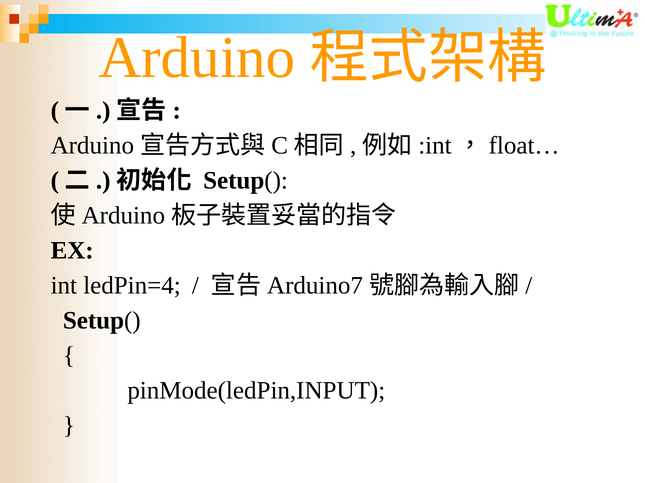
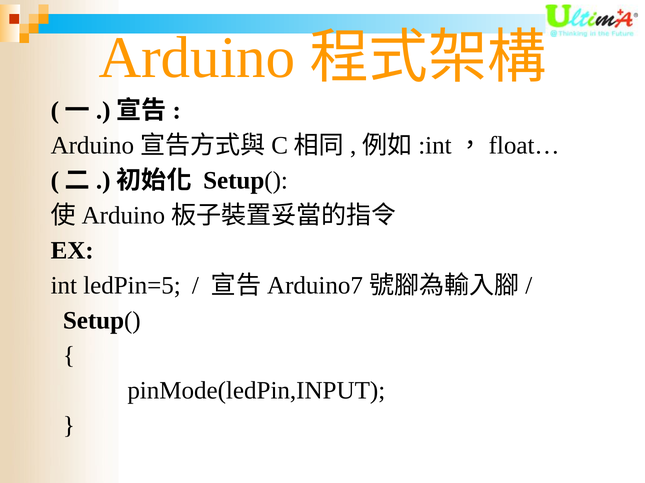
ledPin=4: ledPin=4 -> ledPin=5
